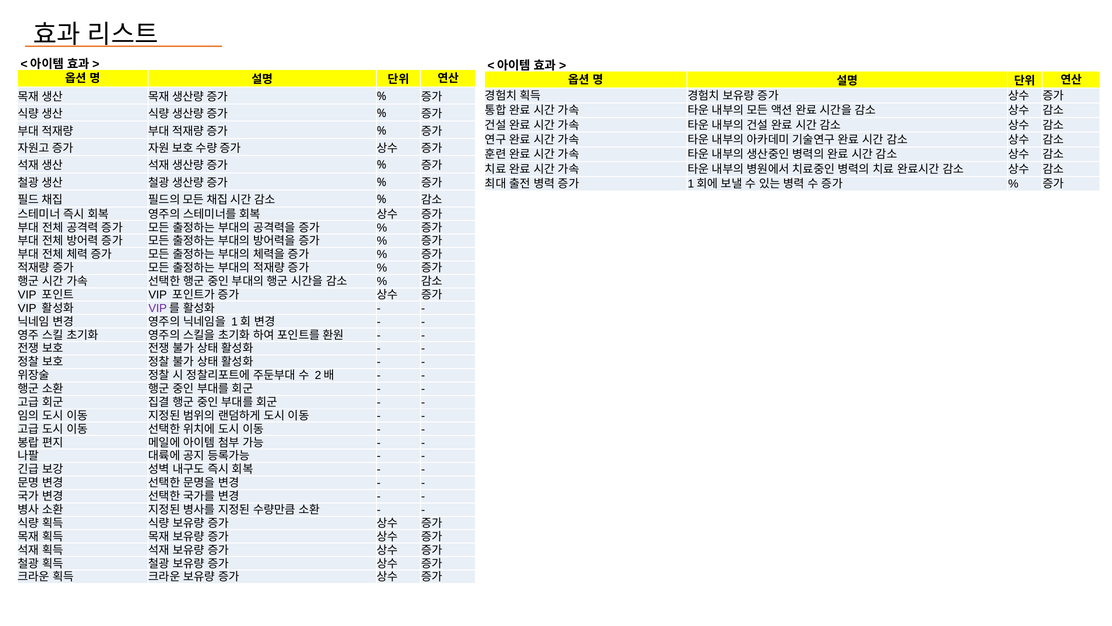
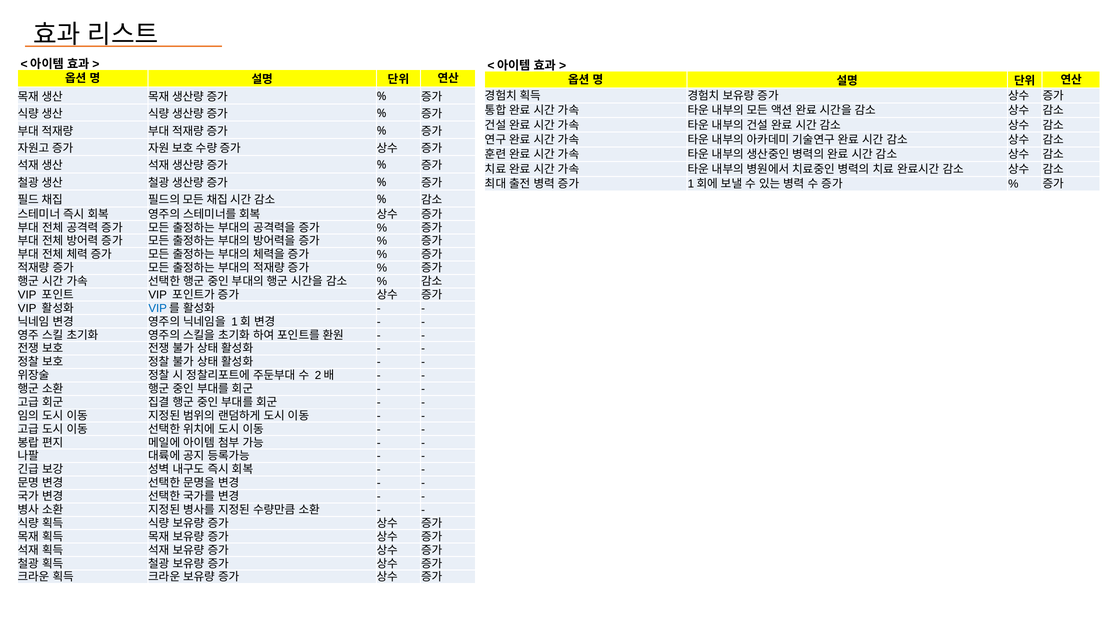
VIP at (158, 308) colour: purple -> blue
